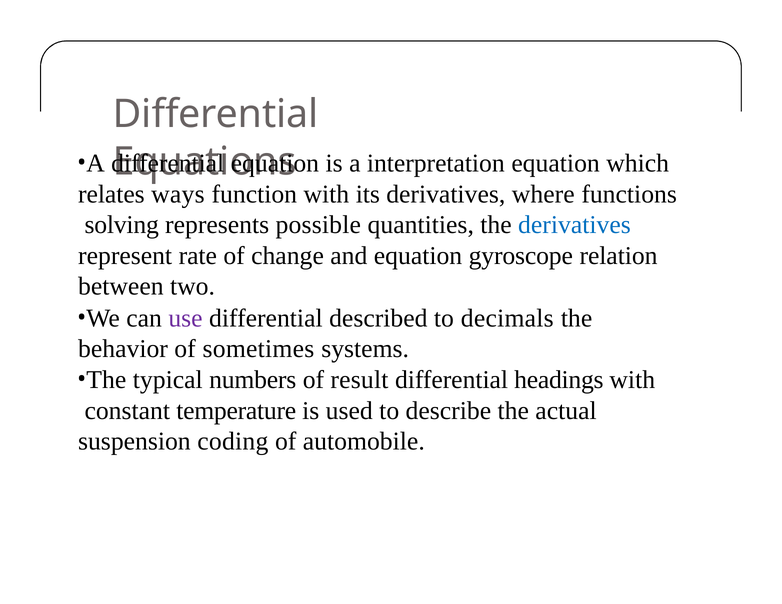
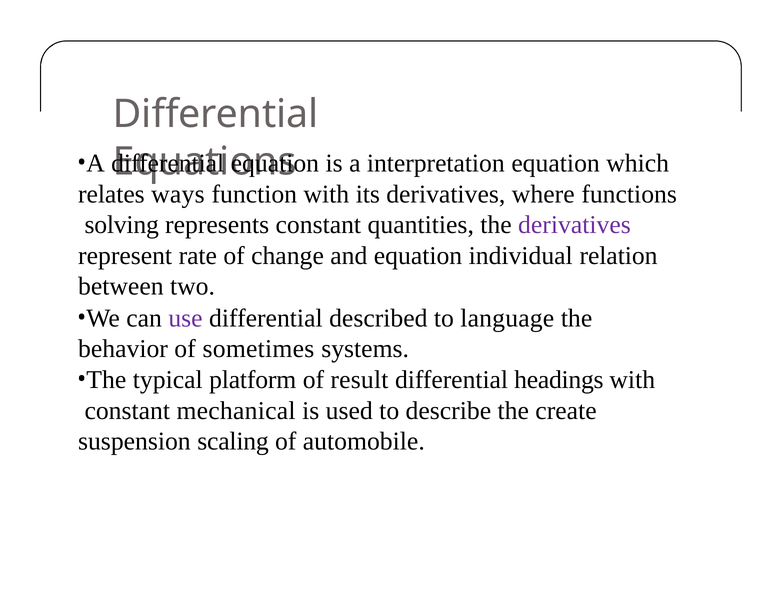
represents possible: possible -> constant
derivatives at (574, 225) colour: blue -> purple
gyroscope: gyroscope -> individual
decimals: decimals -> language
numbers: numbers -> platform
temperature: temperature -> mechanical
actual: actual -> create
coding: coding -> scaling
